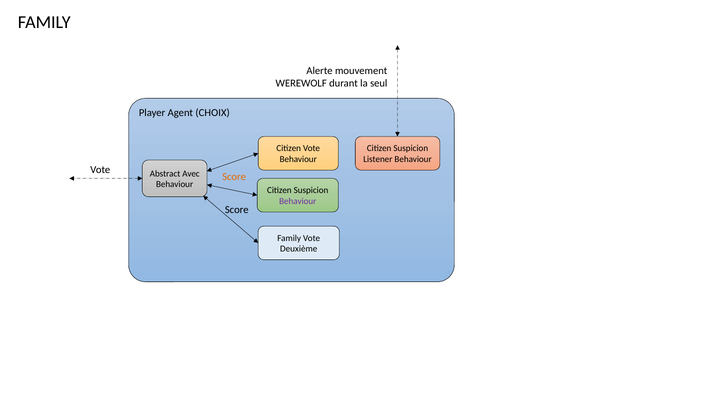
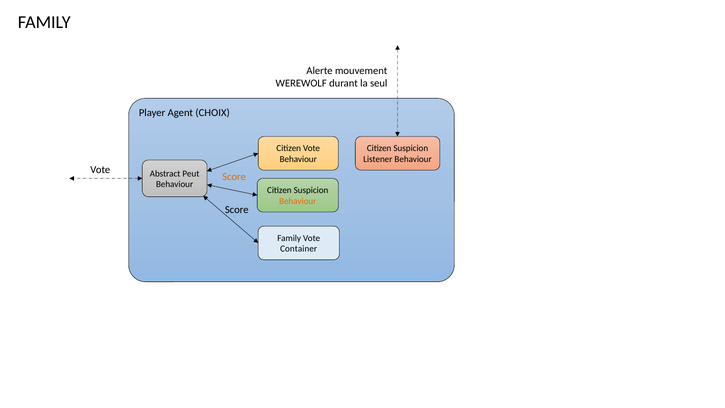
Avec: Avec -> Peut
Behaviour at (298, 201) colour: purple -> orange
Deuxième: Deuxième -> Container
